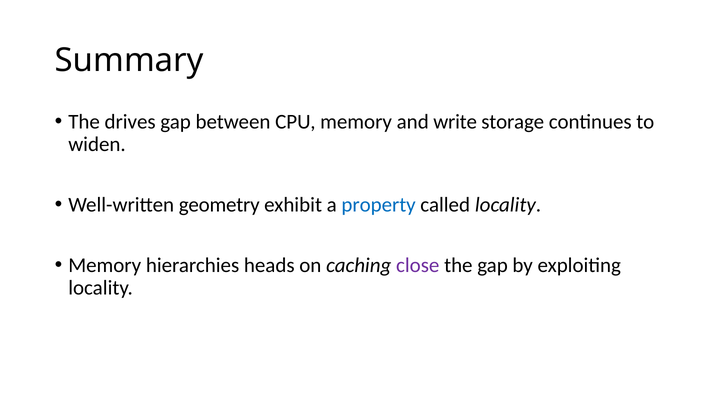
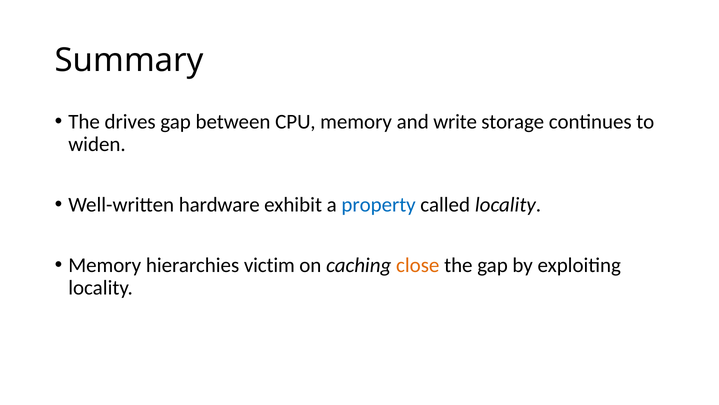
geometry: geometry -> hardware
heads: heads -> victim
close colour: purple -> orange
